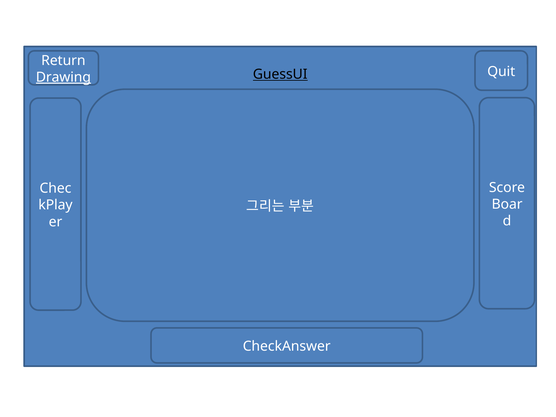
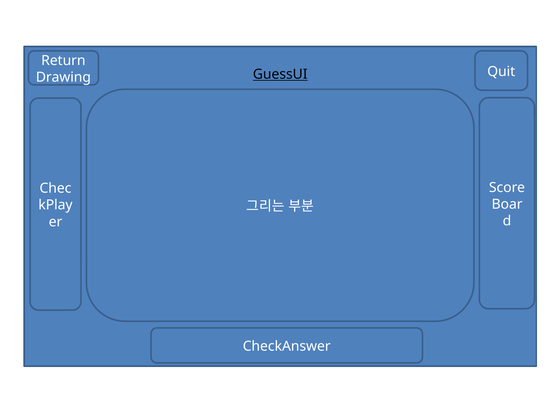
Drawing underline: present -> none
